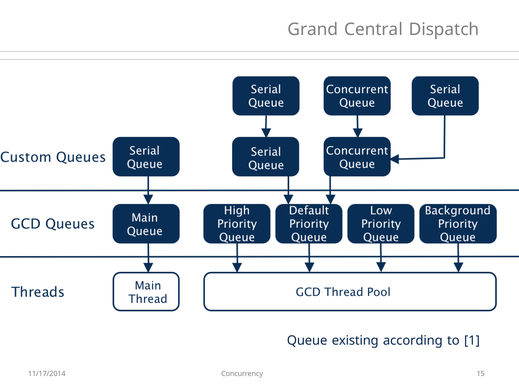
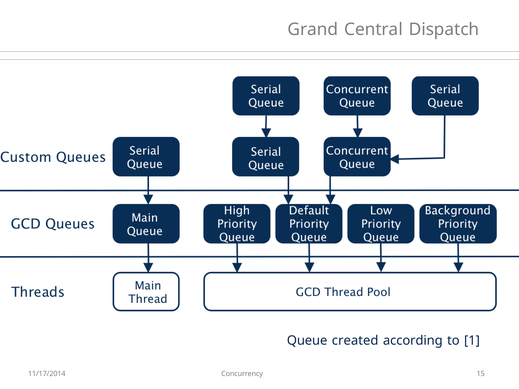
existing: existing -> created
